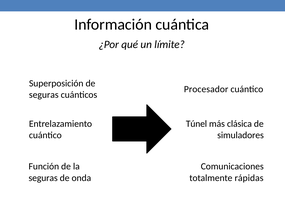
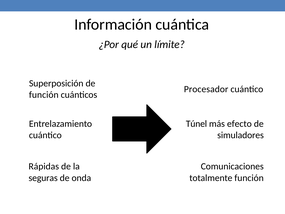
seguras at (44, 95): seguras -> función
clásica: clásica -> efecto
Función: Función -> Rápidas
totalmente rápidas: rápidas -> función
